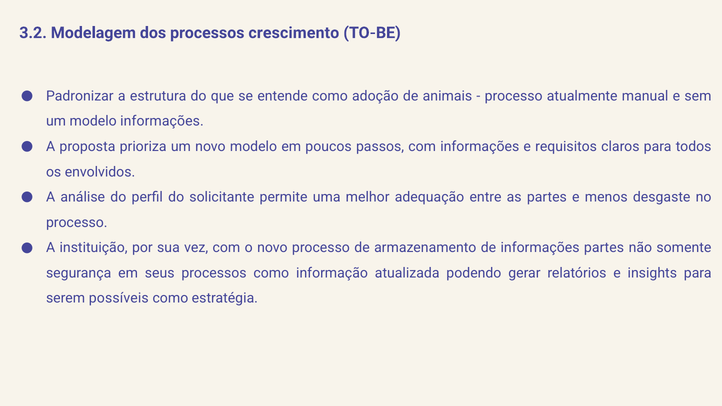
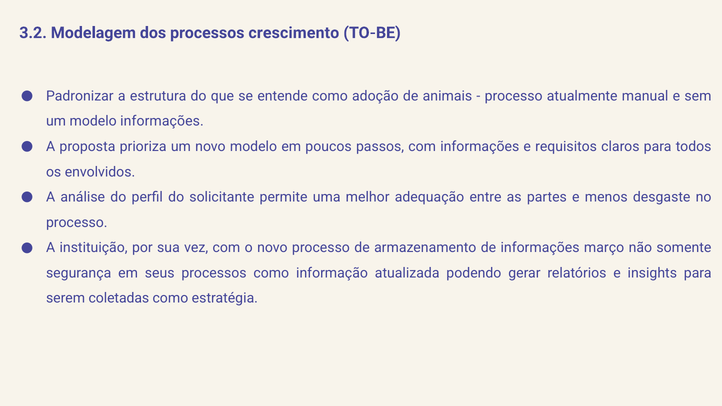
informações partes: partes -> março
possíveis: possíveis -> coletadas
